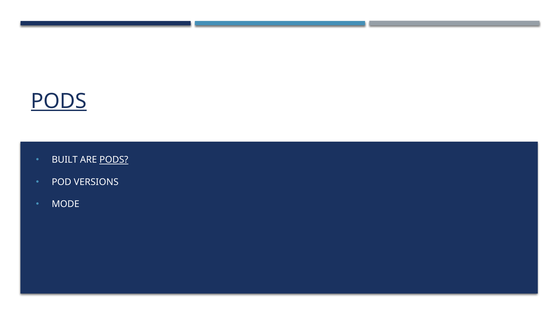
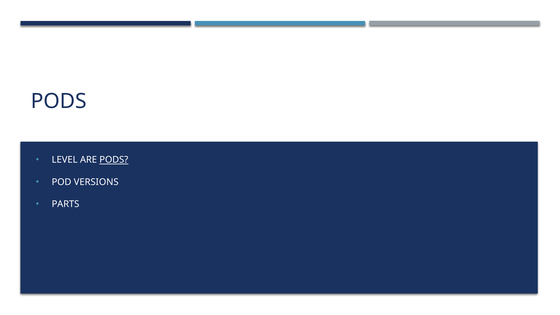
PODS at (59, 101) underline: present -> none
BUILT: BUILT -> LEVEL
MODE: MODE -> PARTS
